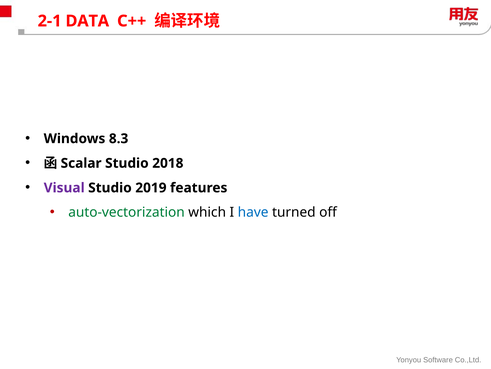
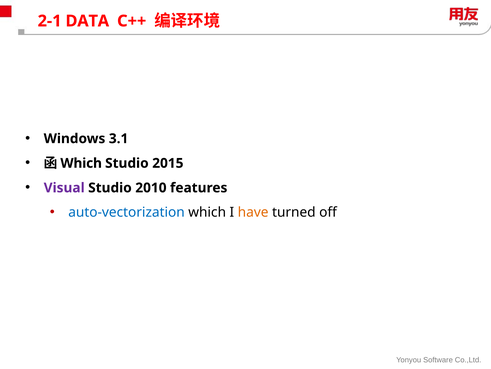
8.3: 8.3 -> 3.1
Scalar at (81, 163): Scalar -> Which
2018: 2018 -> 2015
2019: 2019 -> 2010
auto-vectorization colour: green -> blue
have colour: blue -> orange
